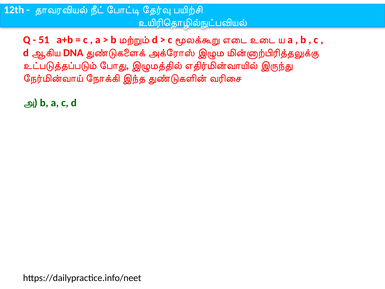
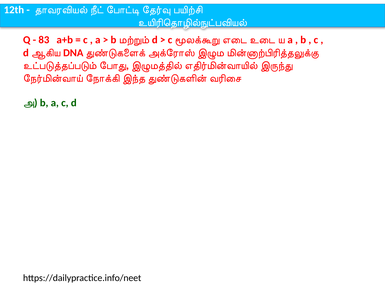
51: 51 -> 83
